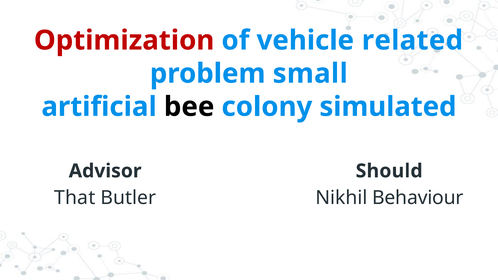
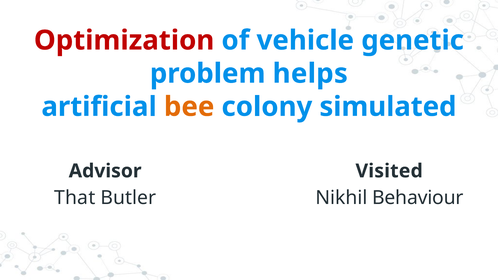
related: related -> genetic
small: small -> helps
bee colour: black -> orange
Should: Should -> Visited
